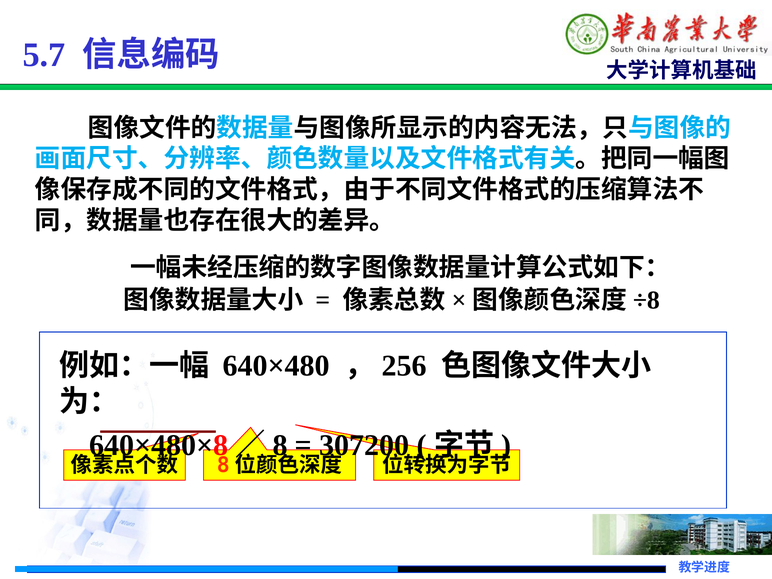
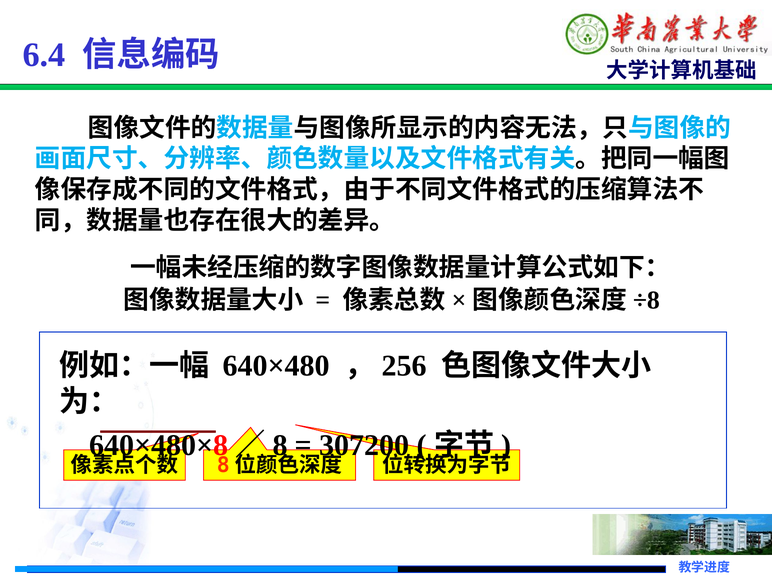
5.7: 5.7 -> 6.4
